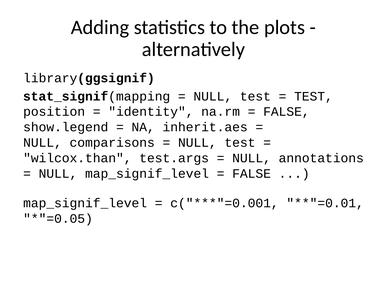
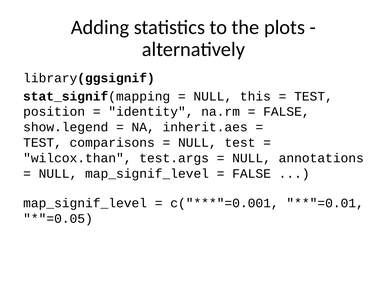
test at (255, 96): test -> this
NULL at (43, 143): NULL -> TEST
